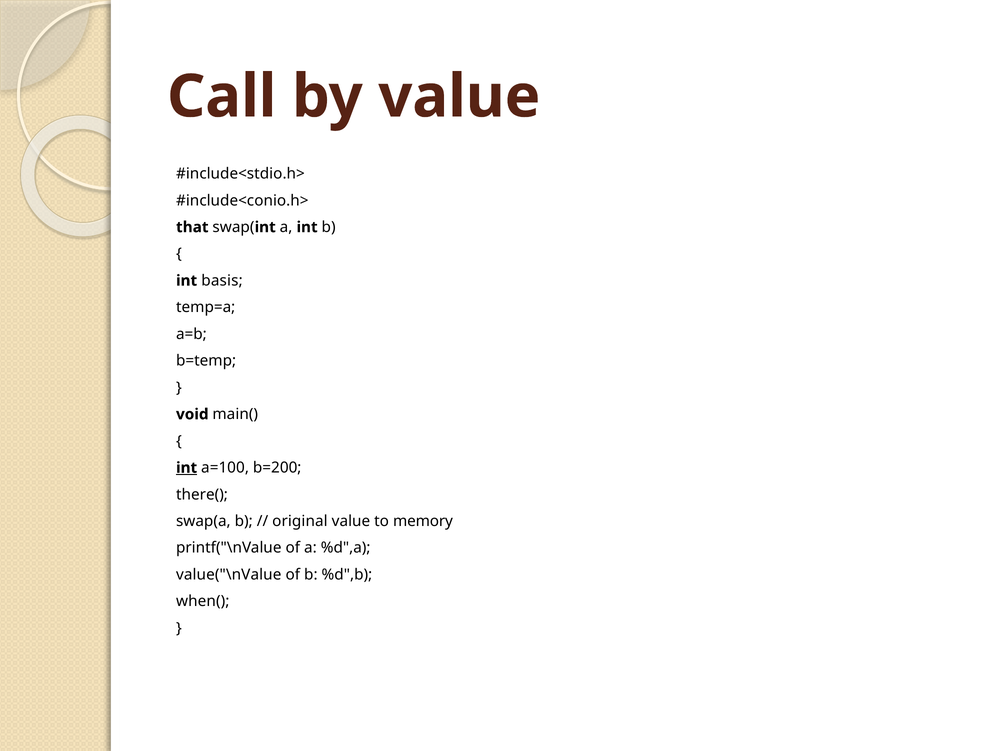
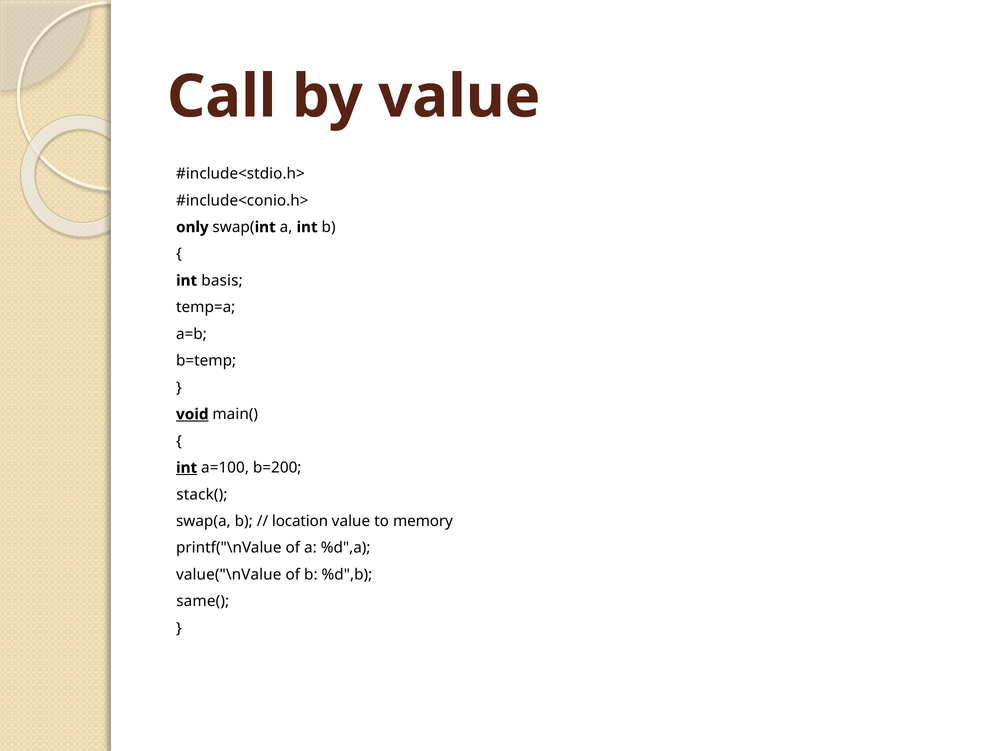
that: that -> only
void underline: none -> present
there(: there( -> stack(
original: original -> location
when(: when( -> same(
